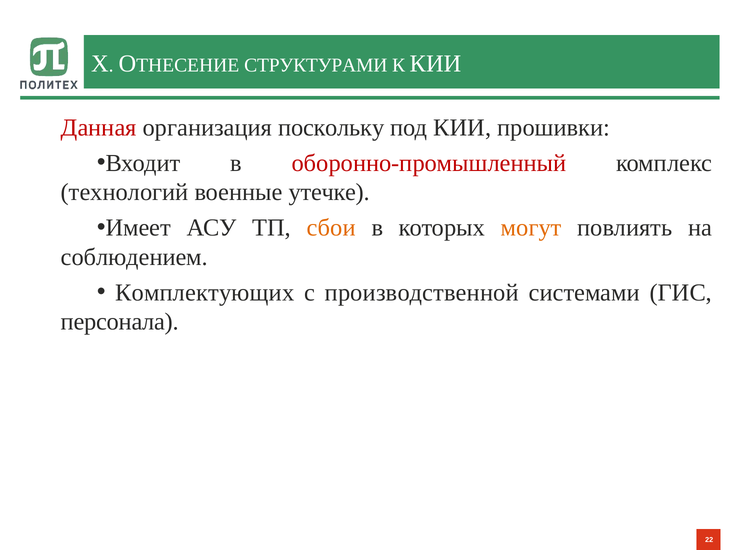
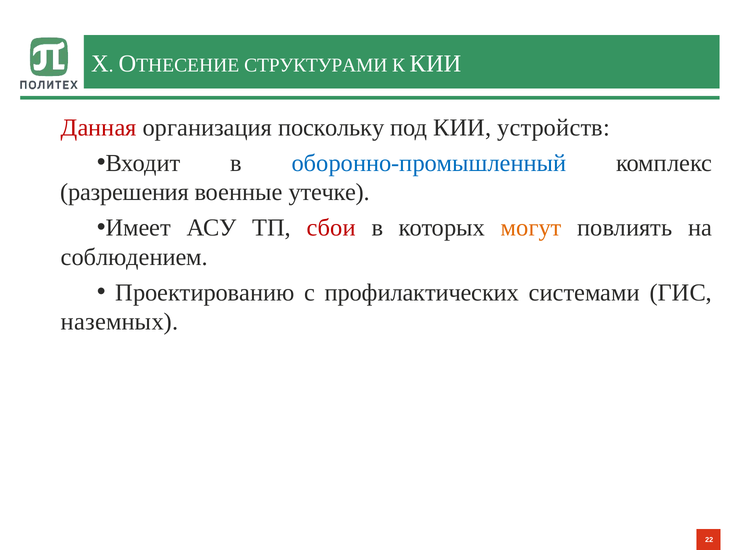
прошивки: прошивки -> устройств
оборонно-промышленный colour: red -> blue
технологий: технологий -> разрешения
сбои colour: orange -> red
Комплектующих: Комплектующих -> Проектированию
производственной: производственной -> профилактических
персонала: персонала -> наземных
